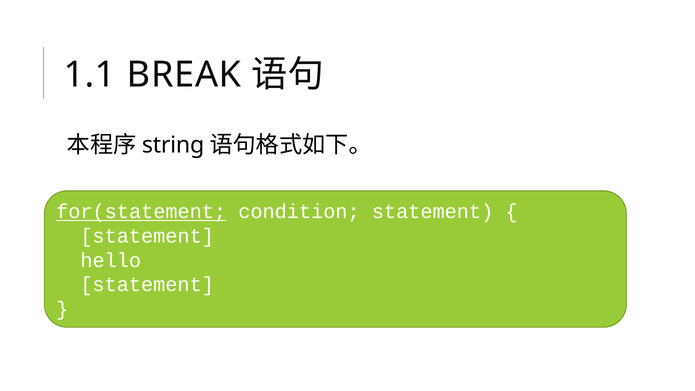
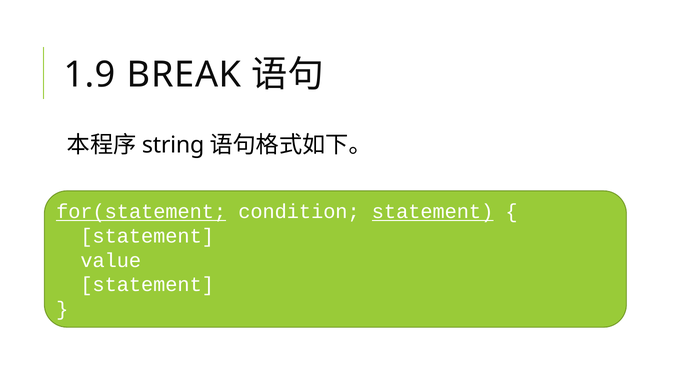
1.1: 1.1 -> 1.9
statement at (433, 212) underline: none -> present
hello: hello -> value
